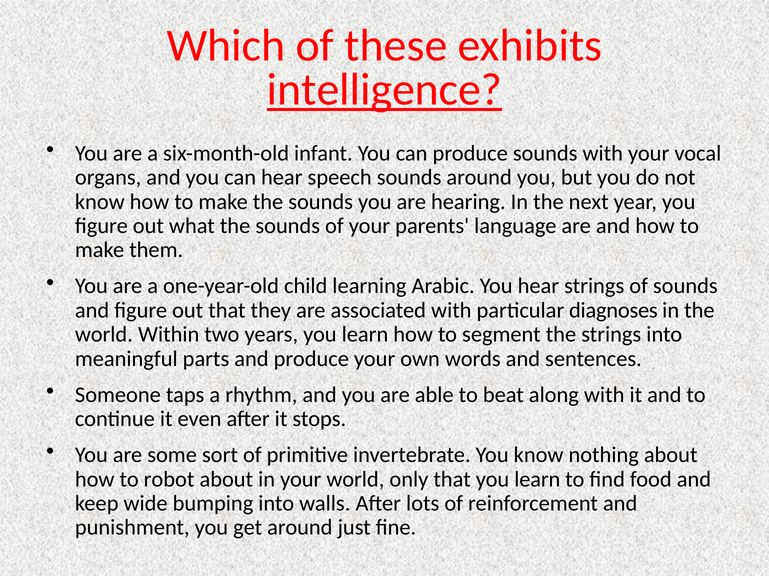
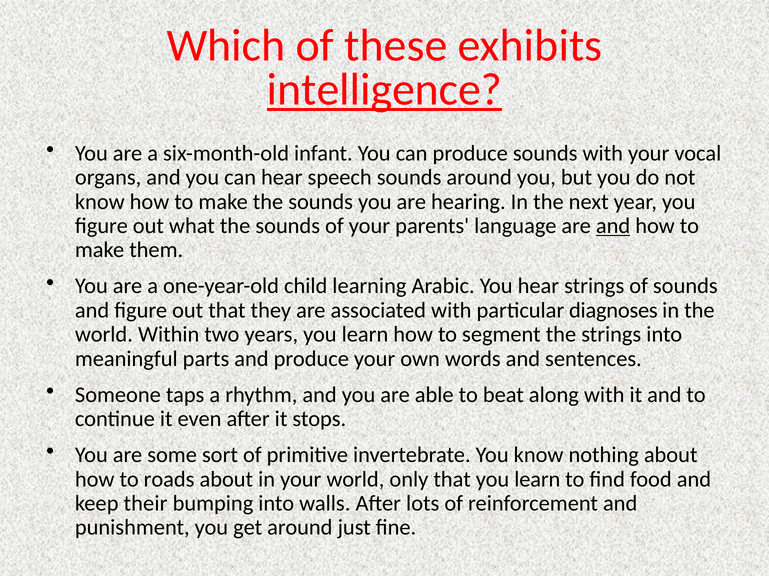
and at (613, 226) underline: none -> present
robot: robot -> roads
wide: wide -> their
